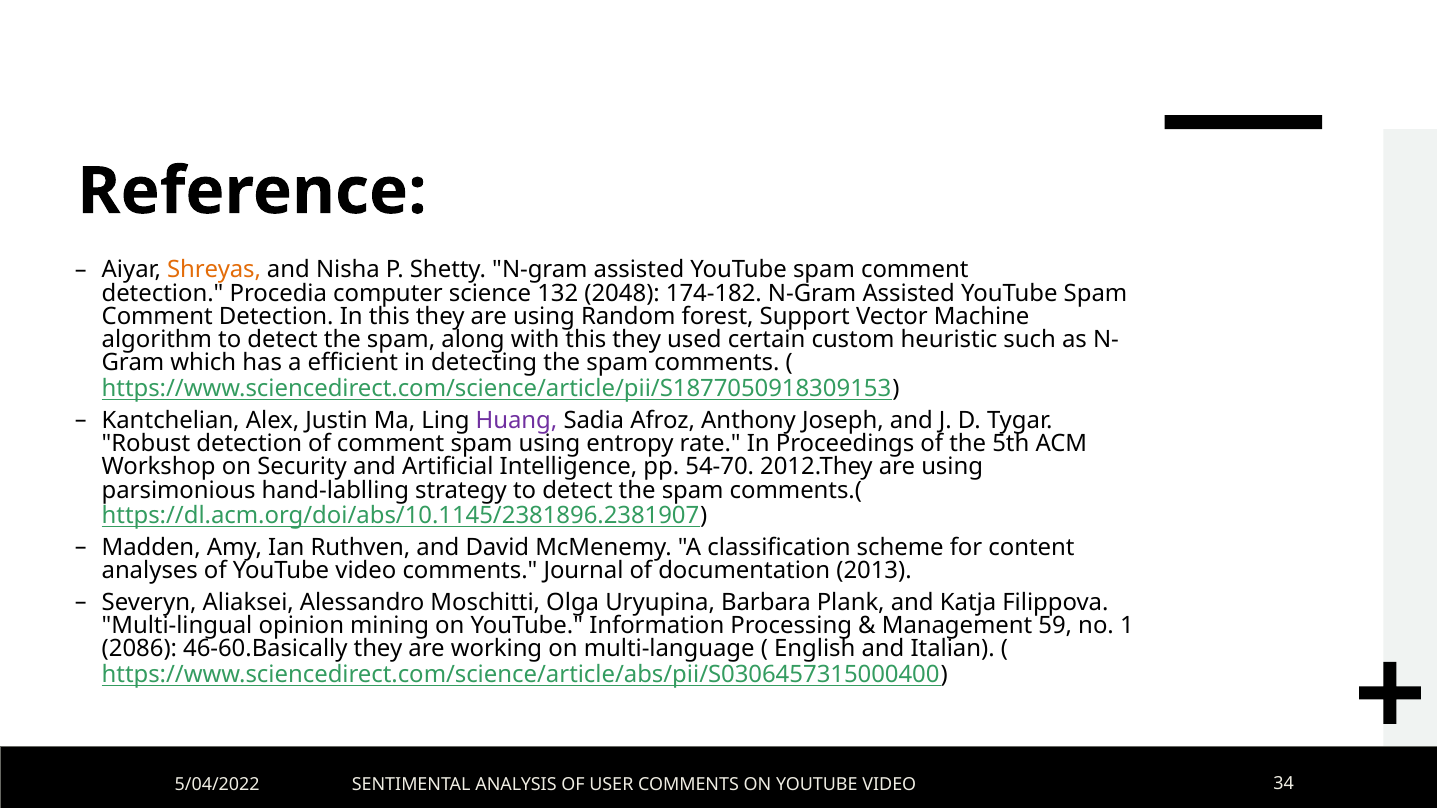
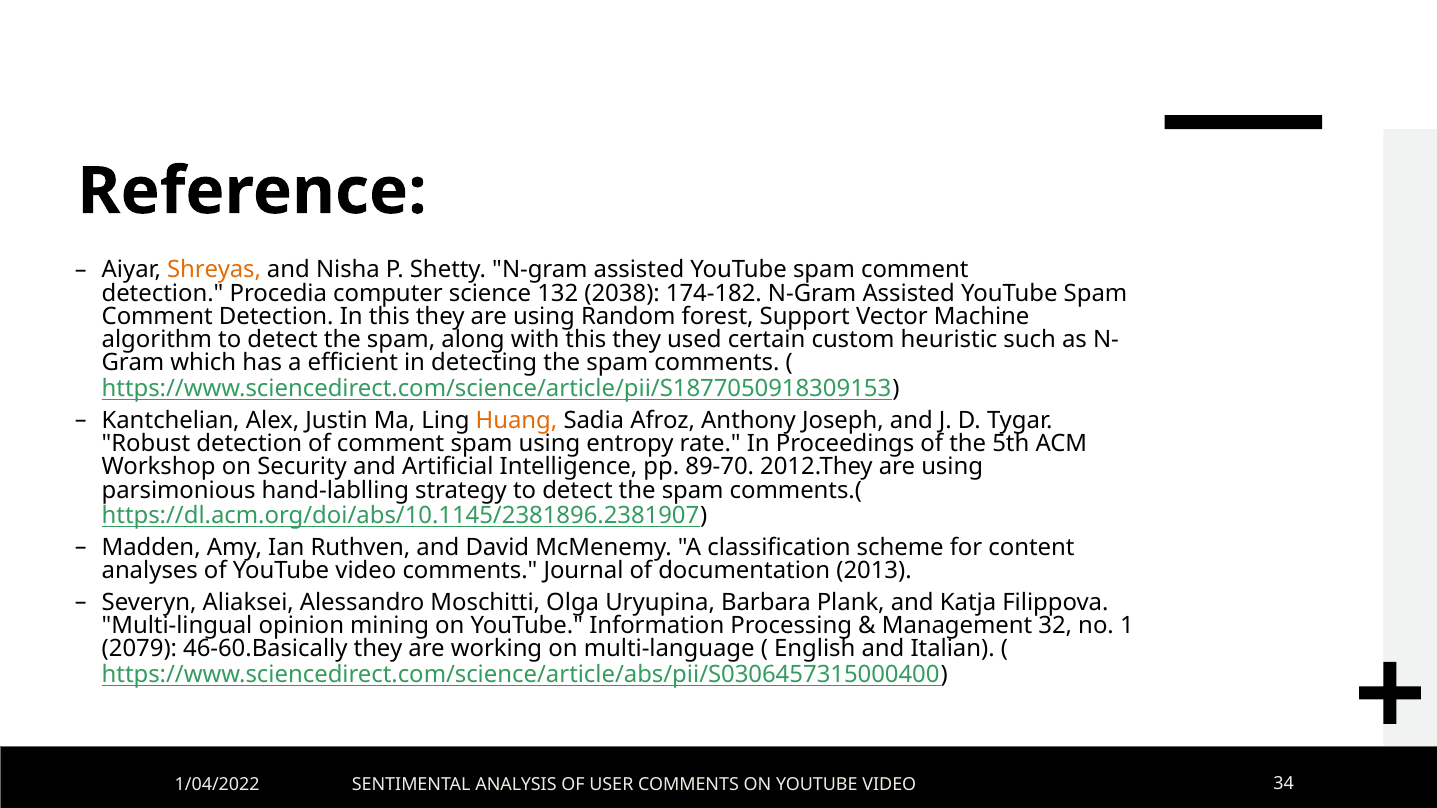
2048: 2048 -> 2038
Huang colour: purple -> orange
54-70: 54-70 -> 89-70
59: 59 -> 32
2086: 2086 -> 2079
5/04/2022: 5/04/2022 -> 1/04/2022
